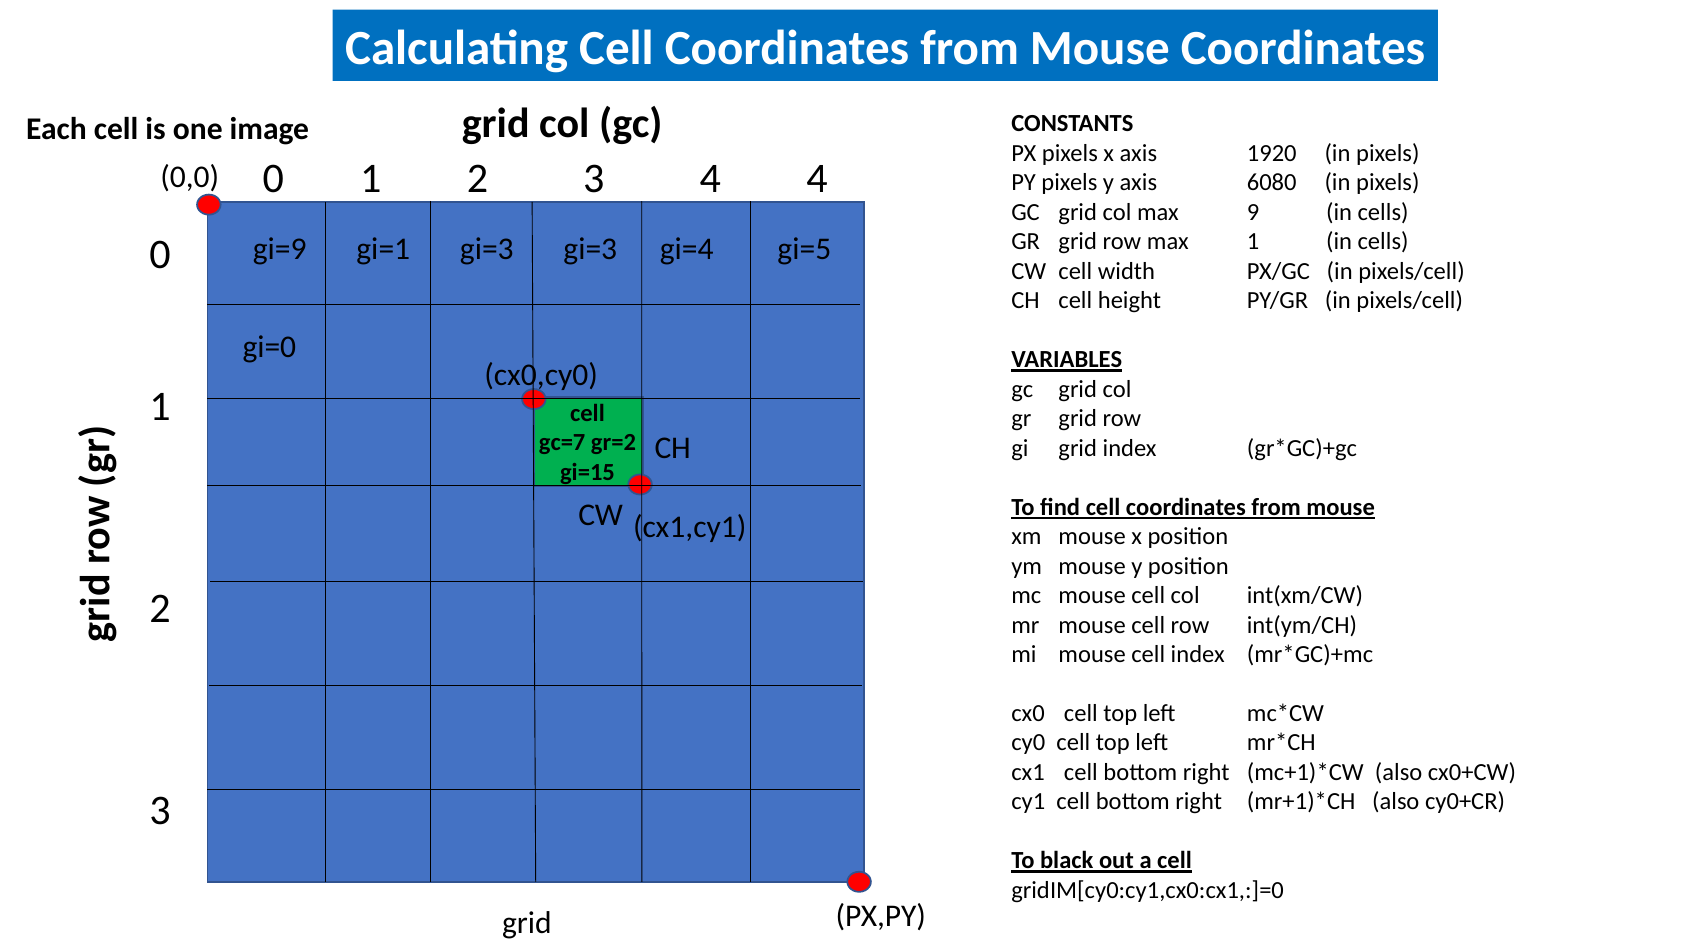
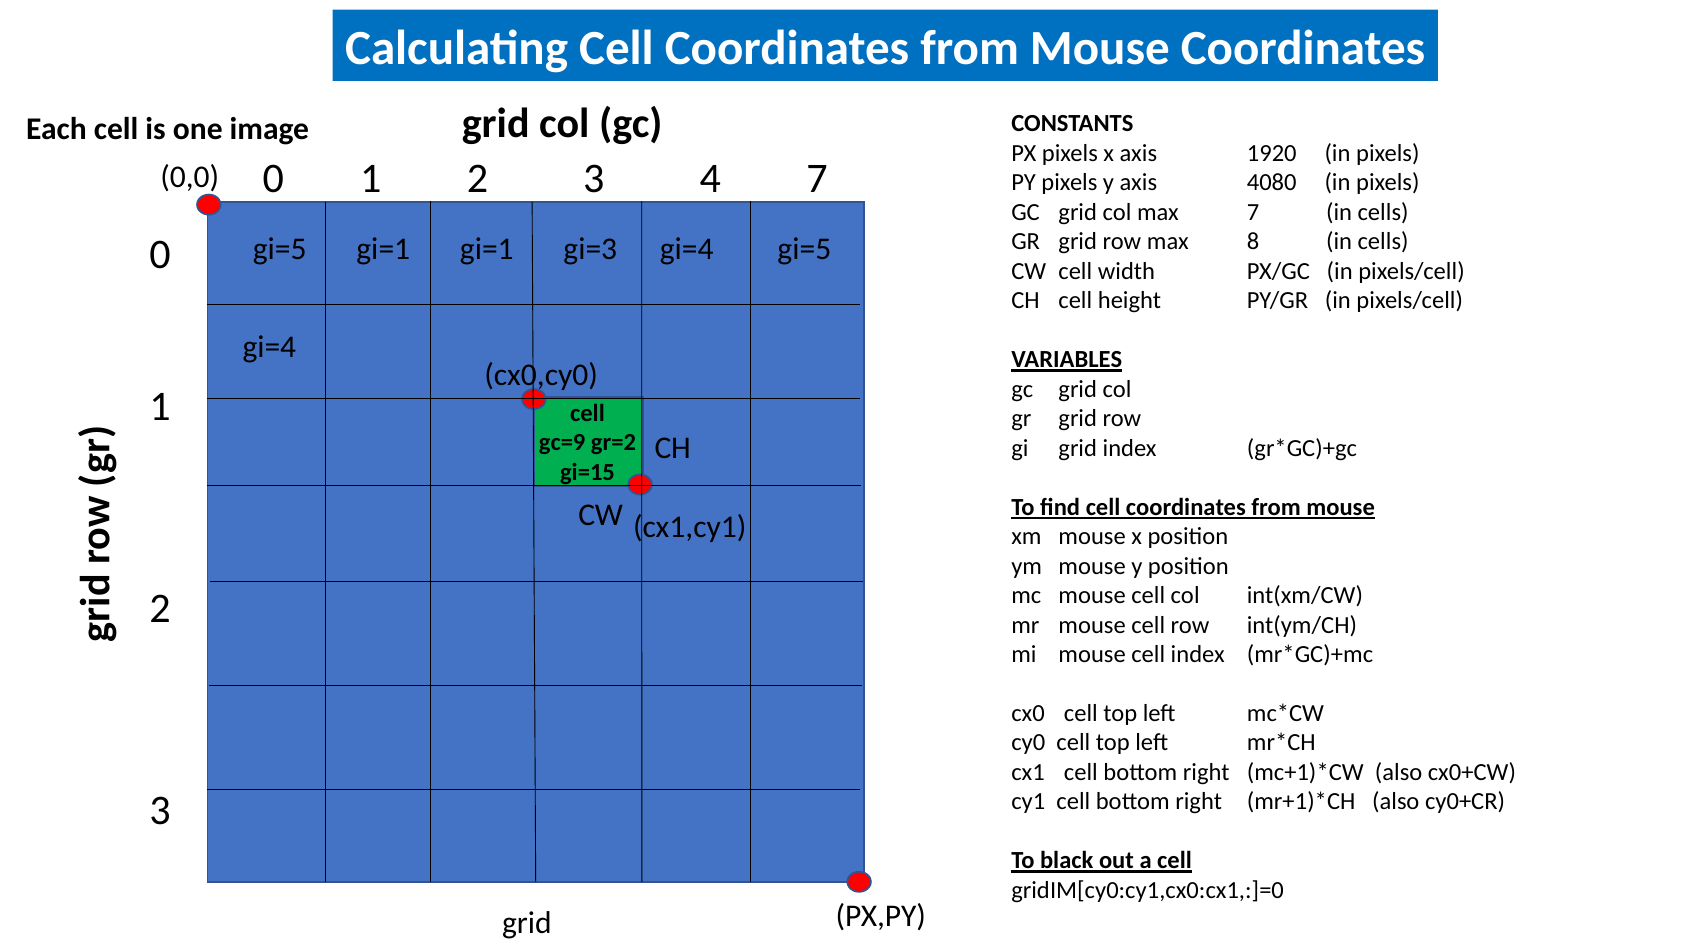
4 4: 4 -> 7
6080: 6080 -> 4080
max 9: 9 -> 7
max 1: 1 -> 8
gi=9 at (280, 249): gi=9 -> gi=5
gi=1 gi=3: gi=3 -> gi=1
gi=0 at (269, 347): gi=0 -> gi=4
gc=7: gc=7 -> gc=9
